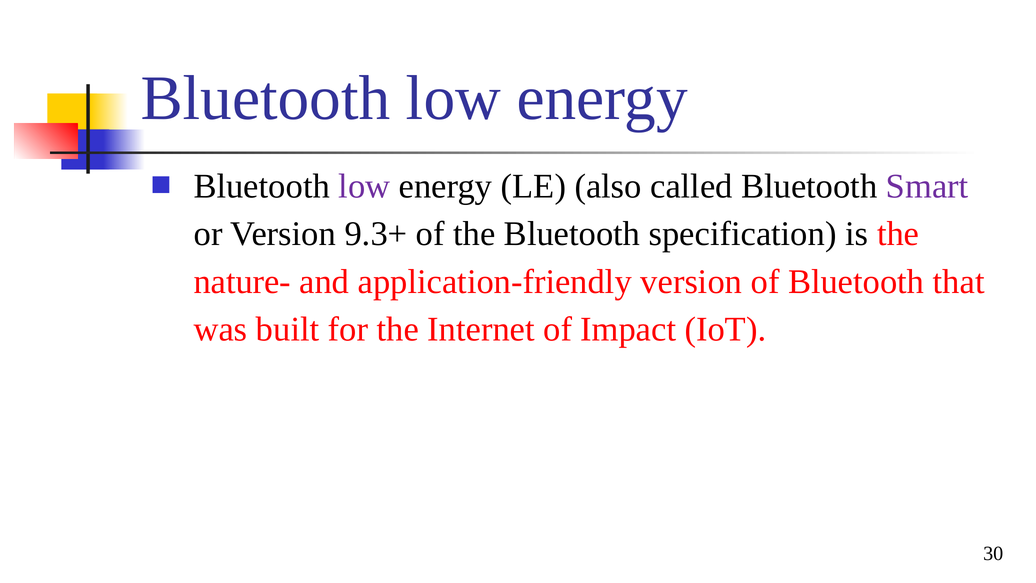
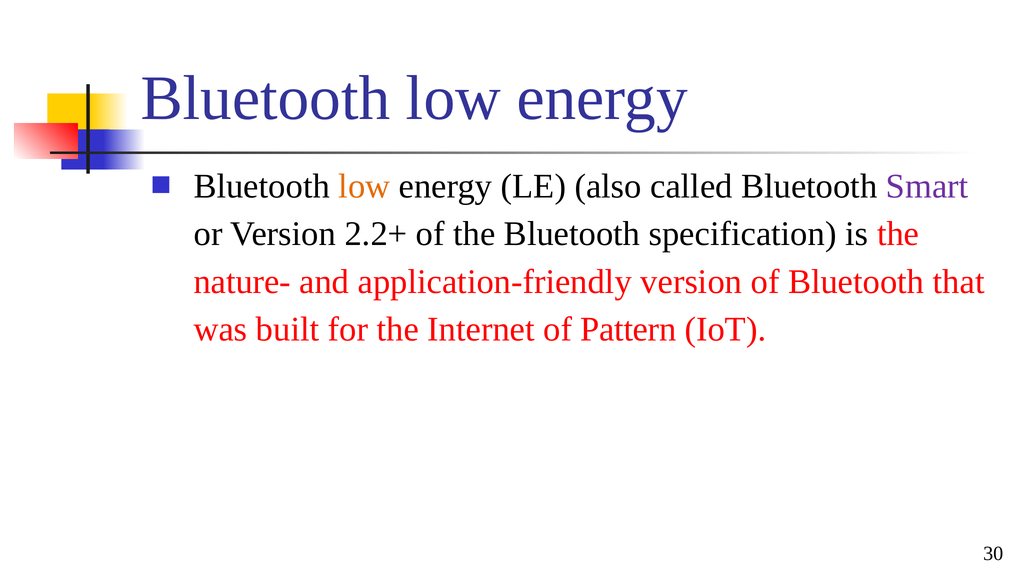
low at (364, 186) colour: purple -> orange
9.3+: 9.3+ -> 2.2+
Impact: Impact -> Pattern
